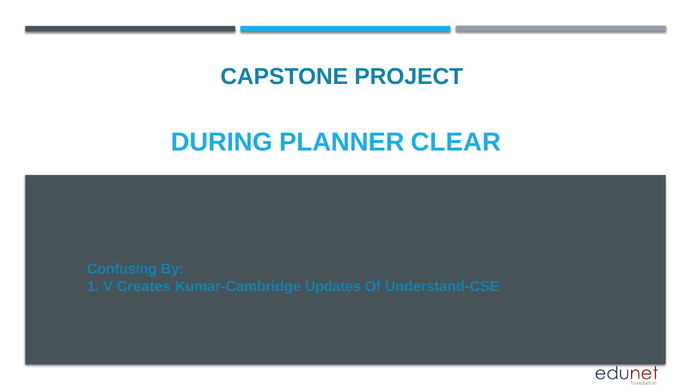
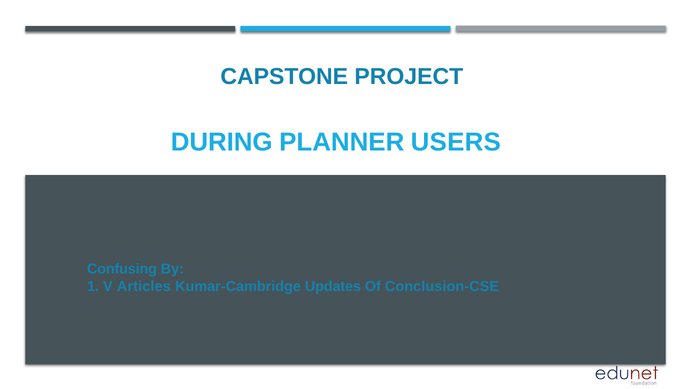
CLEAR: CLEAR -> USERS
Creates: Creates -> Articles
Understand-CSE: Understand-CSE -> Conclusion-CSE
